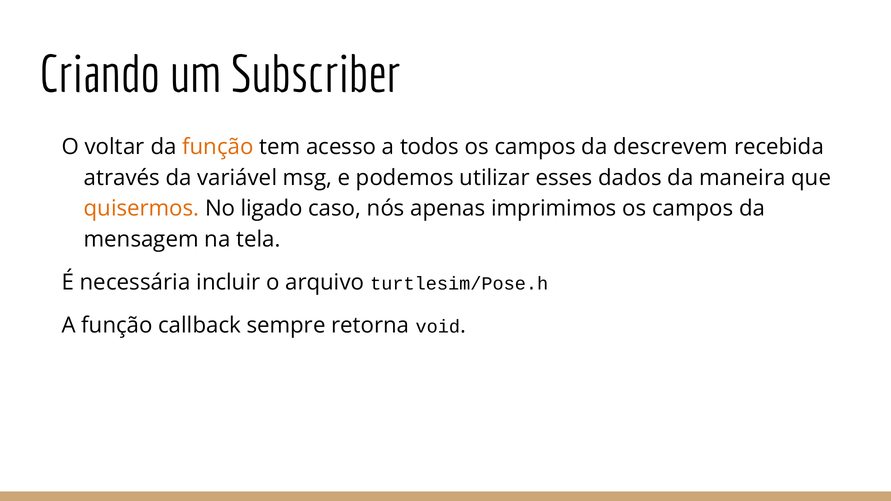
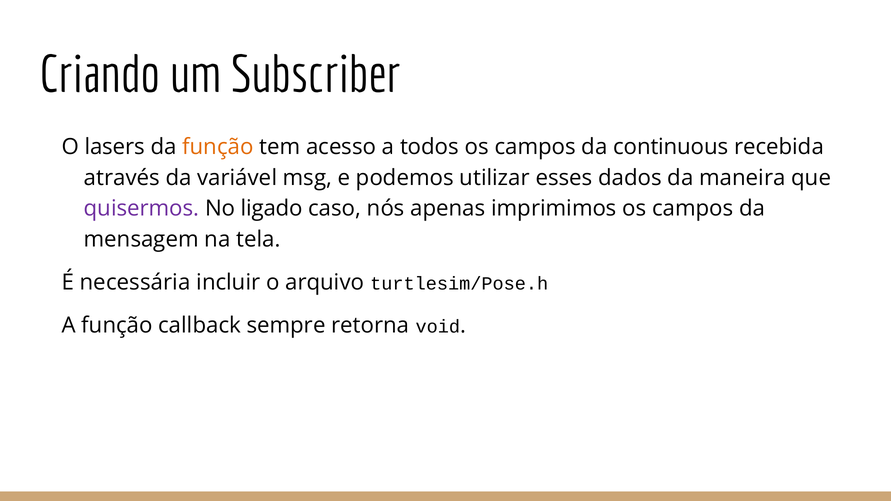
voltar: voltar -> lasers
descrevem: descrevem -> continuous
quisermos colour: orange -> purple
